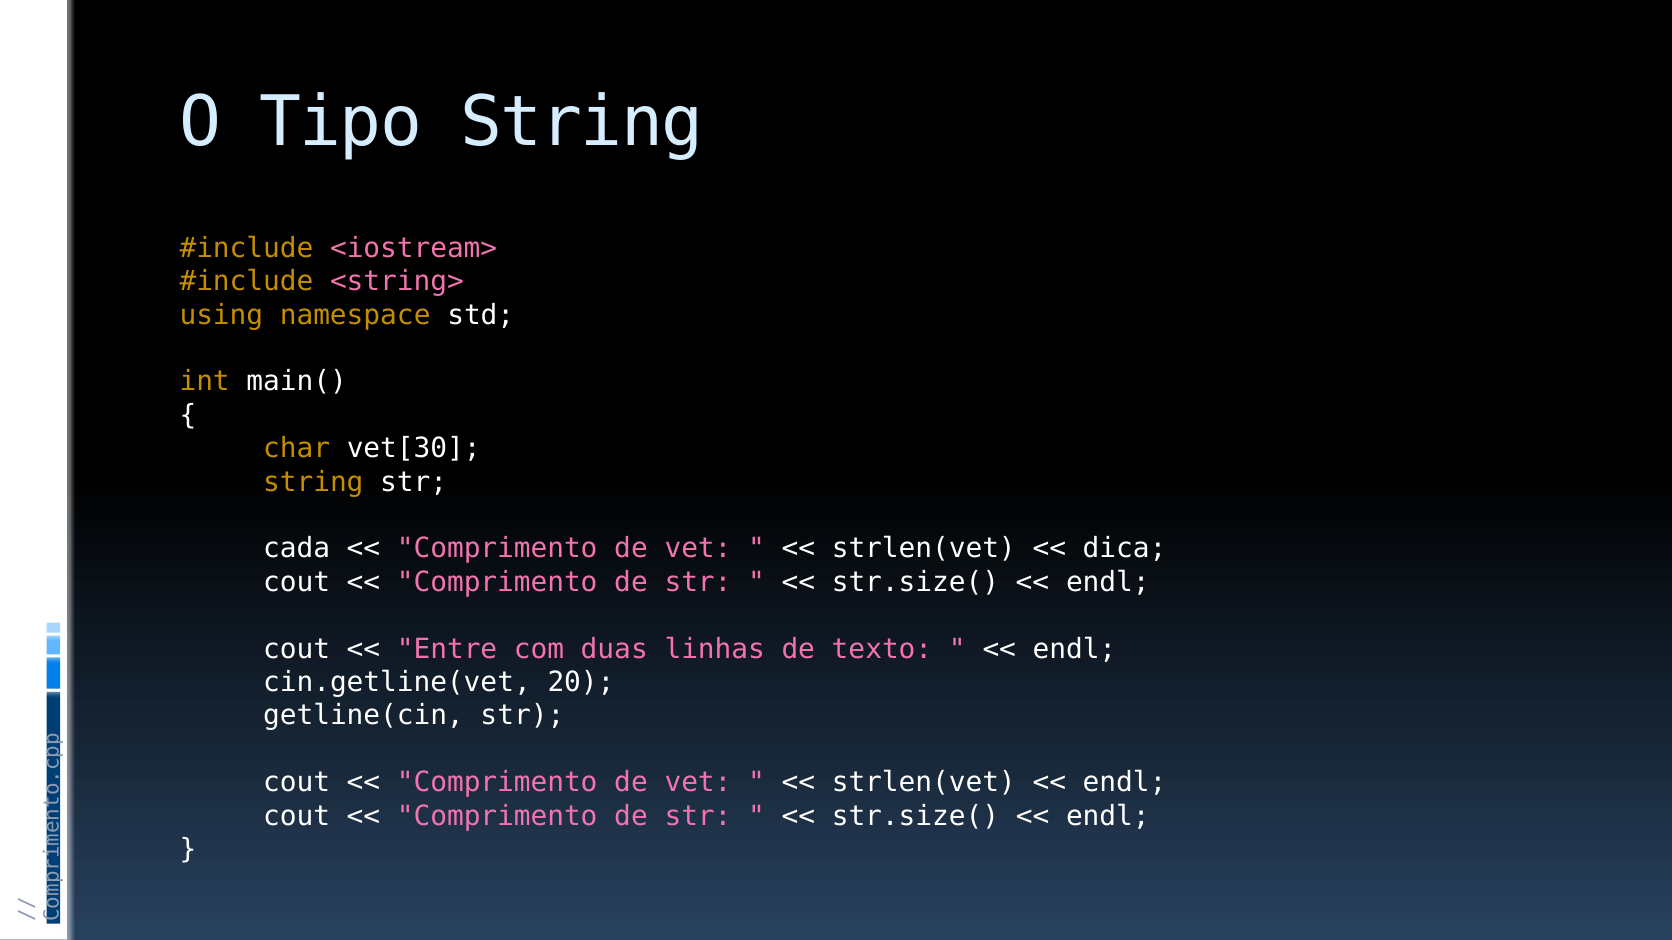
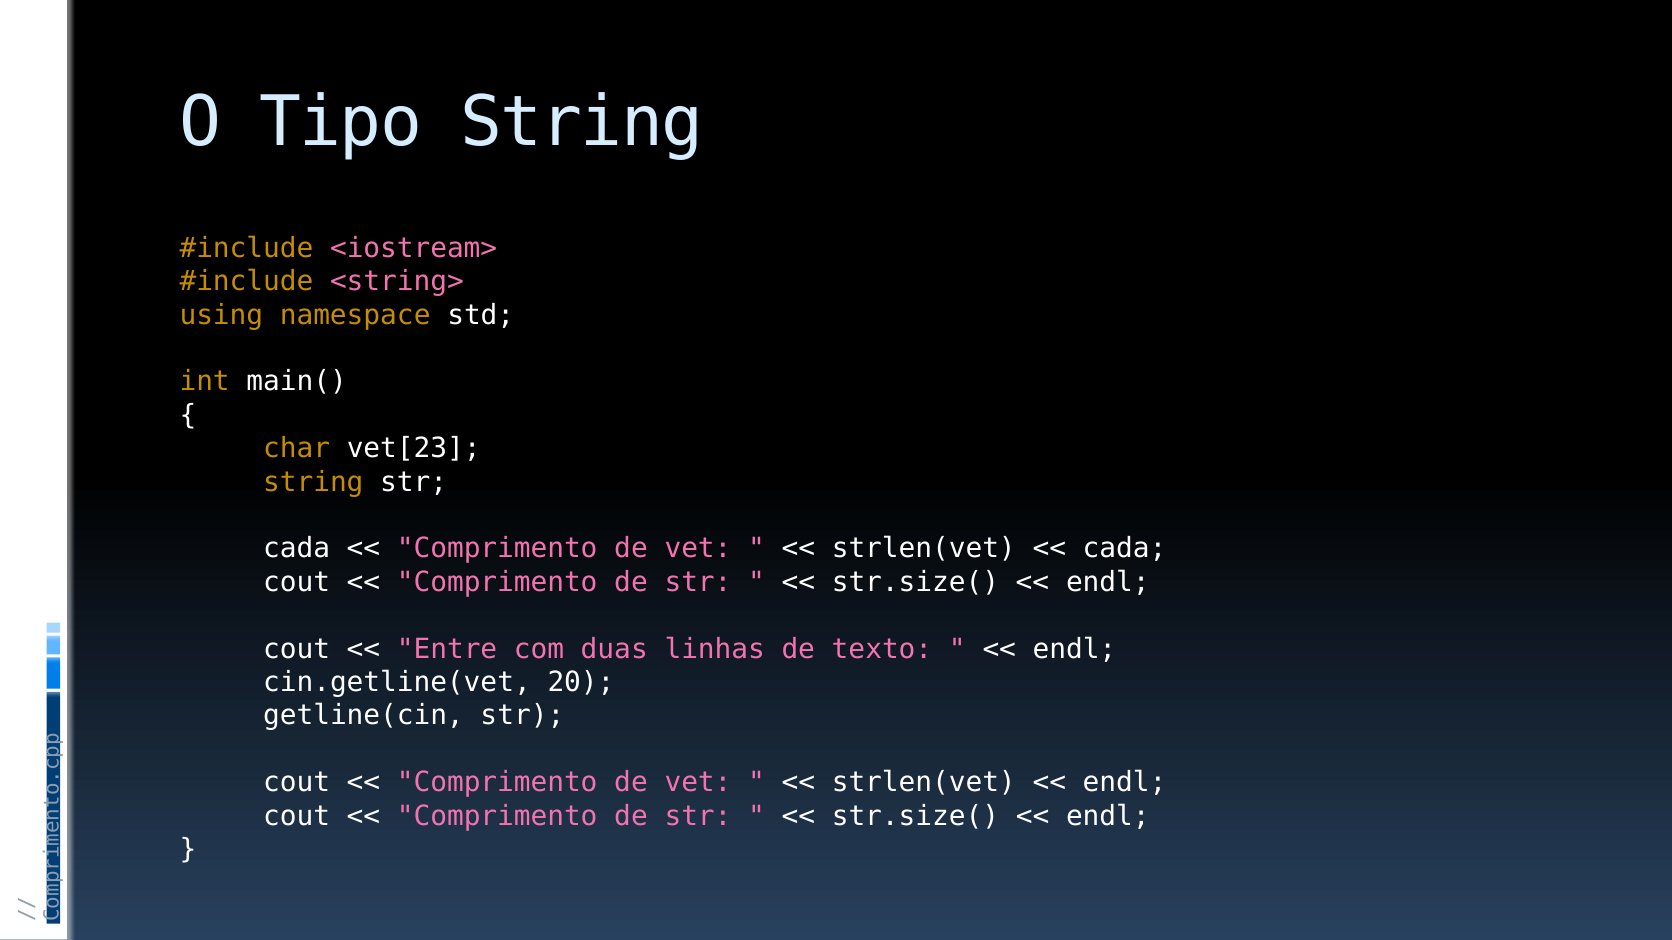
vet[30: vet[30 -> vet[23
dica at (1125, 549): dica -> cada
